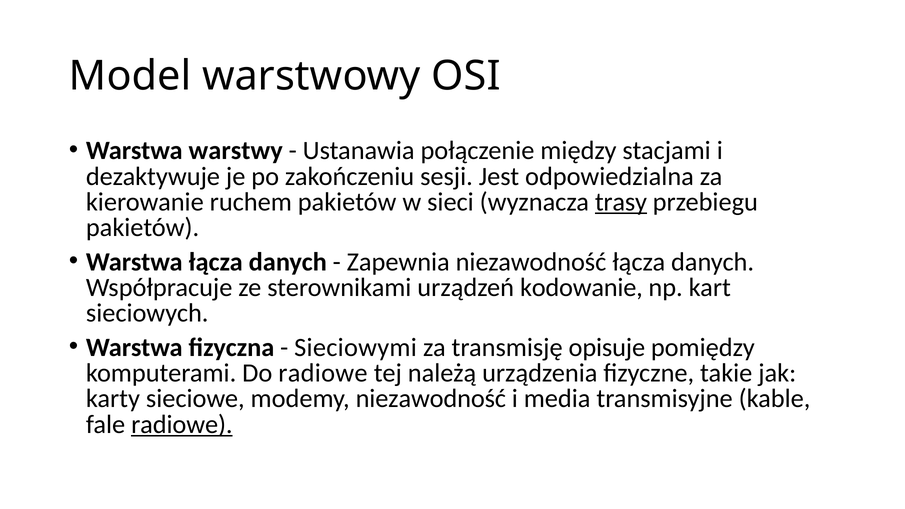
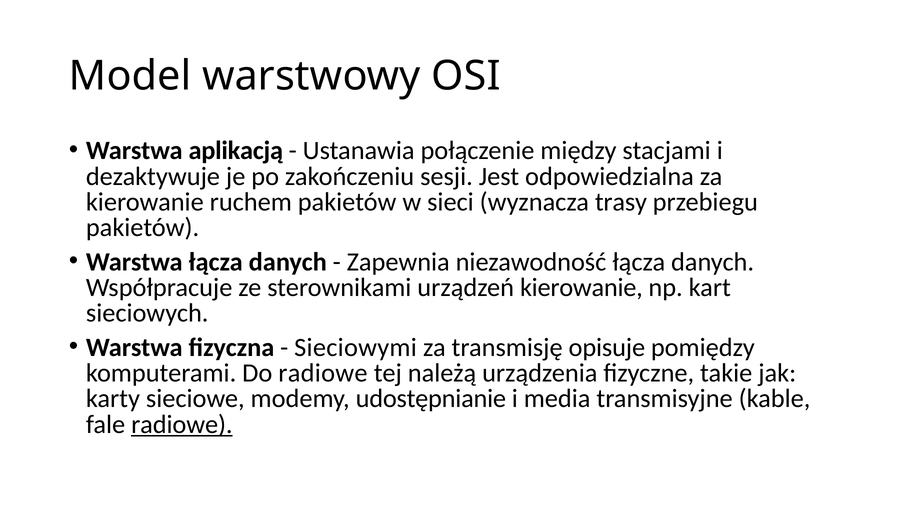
warstwy: warstwy -> aplikacją
trasy underline: present -> none
urządzeń kodowanie: kodowanie -> kierowanie
modemy niezawodność: niezawodność -> udostępnianie
